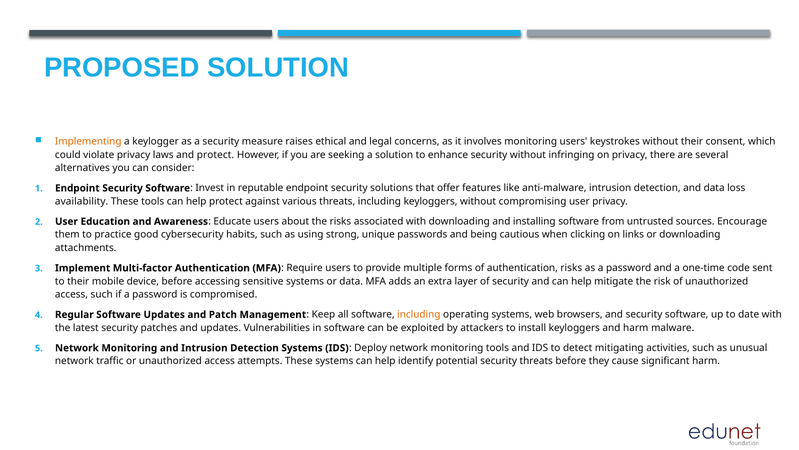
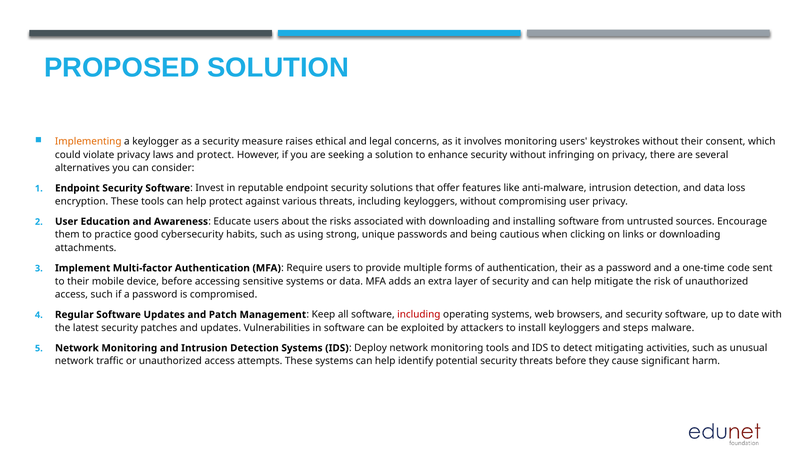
availability: availability -> encryption
authentication risks: risks -> their
including at (419, 314) colour: orange -> red
and harm: harm -> steps
